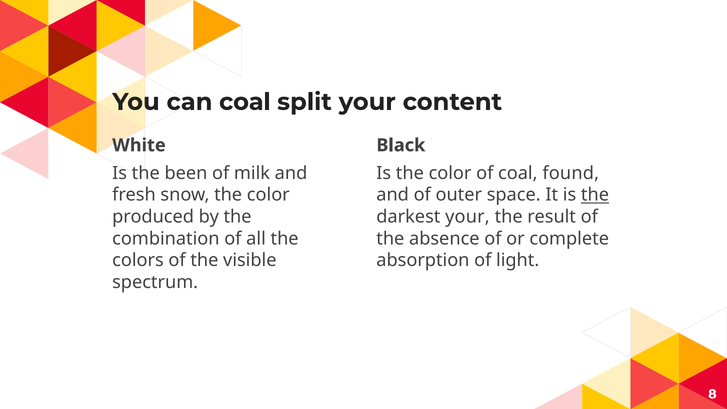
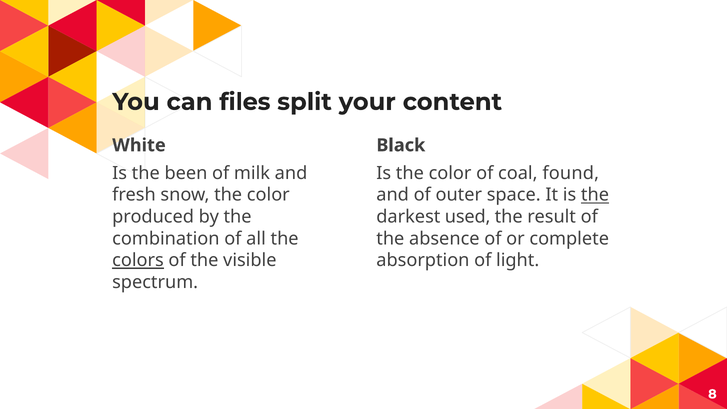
can coal: coal -> files
darkest your: your -> used
colors underline: none -> present
